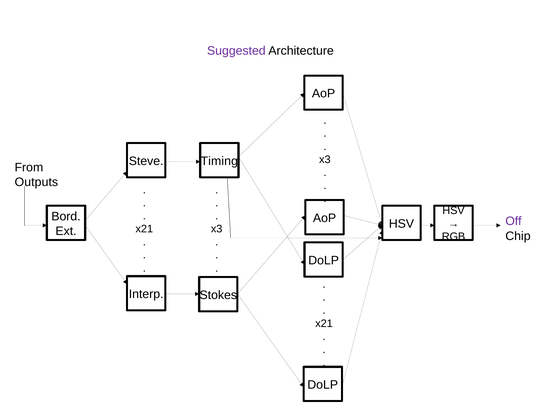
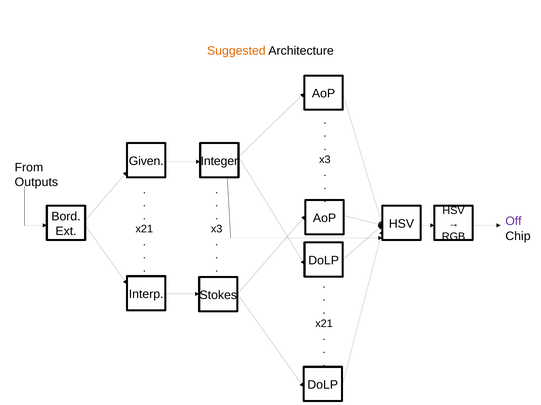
Suggested colour: purple -> orange
Steve: Steve -> Given
Timing: Timing -> Integer
